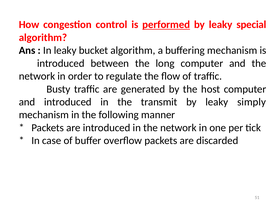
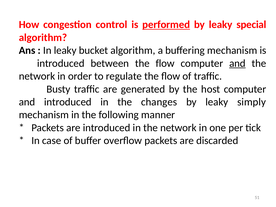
between the long: long -> flow
and at (237, 63) underline: none -> present
transmit: transmit -> changes
